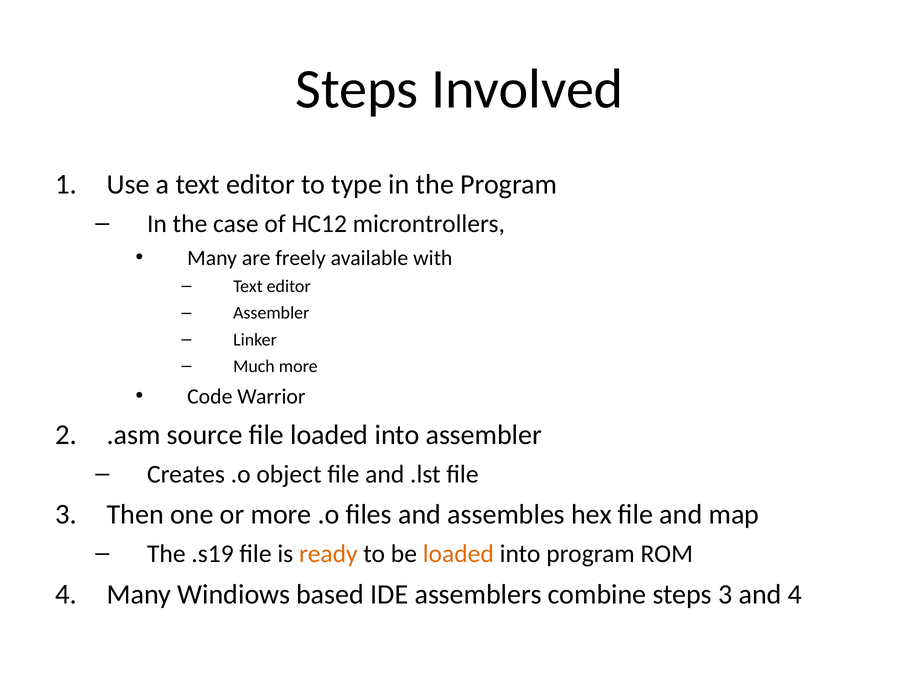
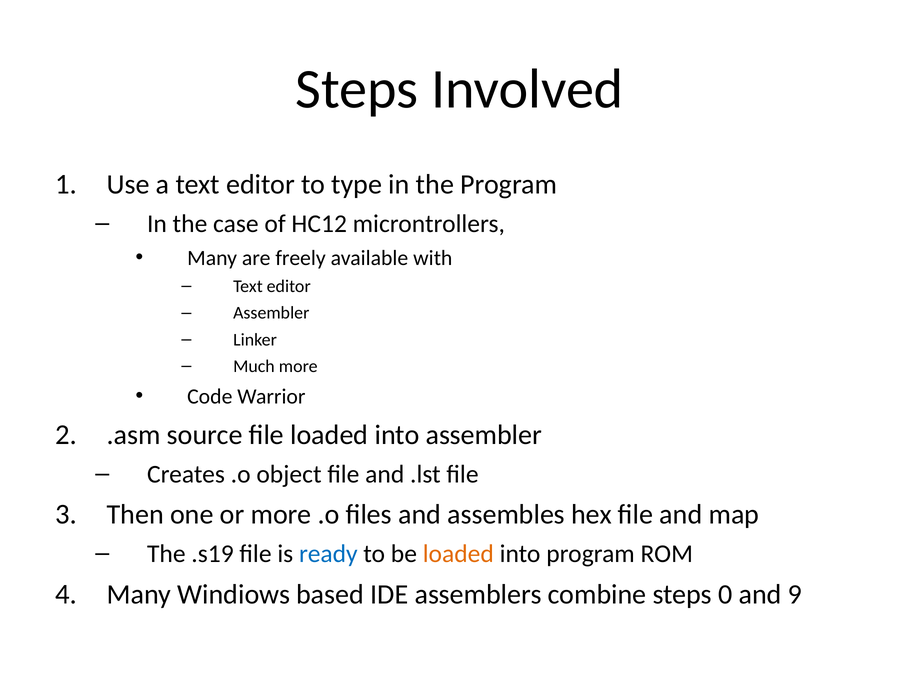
ready colour: orange -> blue
steps 3: 3 -> 0
and 4: 4 -> 9
